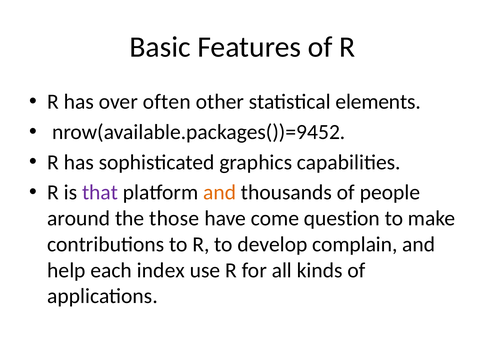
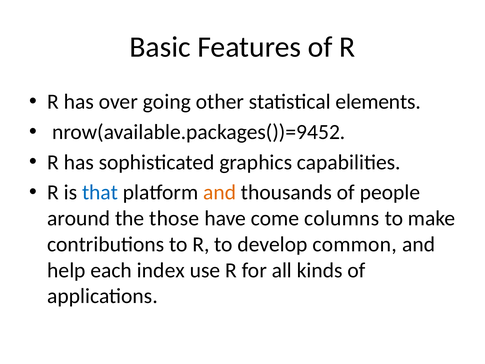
often: often -> going
that colour: purple -> blue
question: question -> columns
complain: complain -> common
